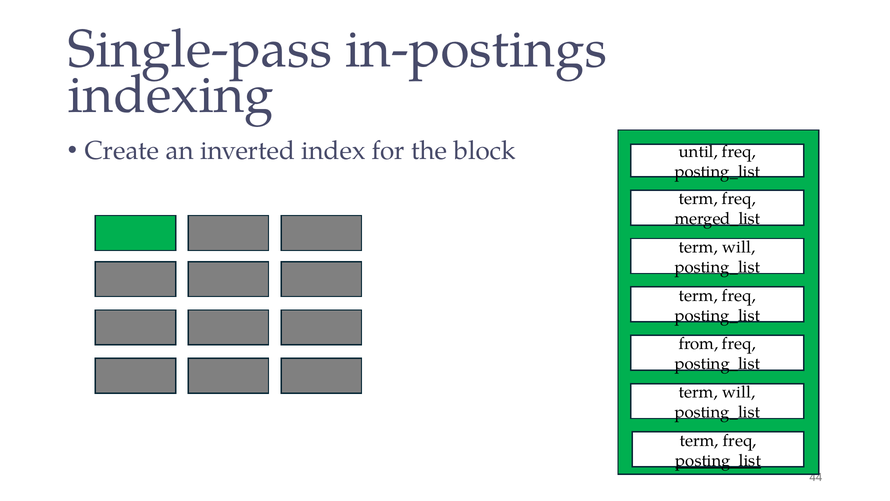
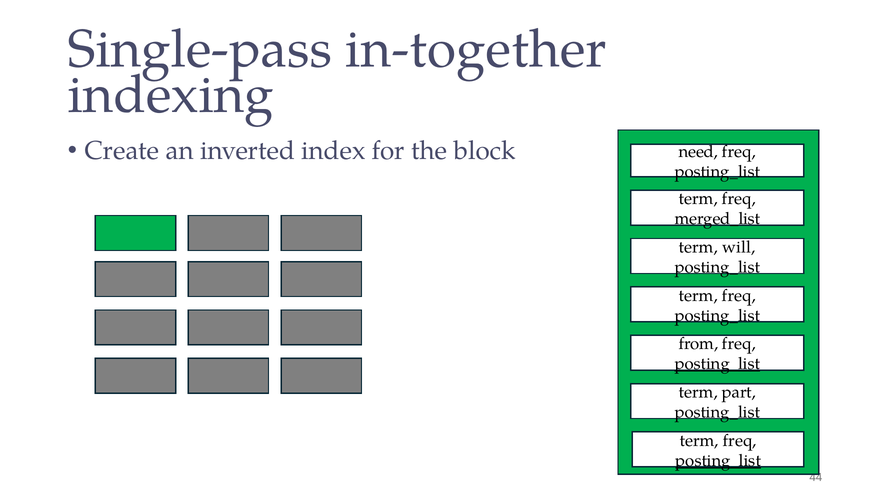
in-postings: in-postings -> in-together
until: until -> need
posting_list at (717, 364) underline: none -> present
will at (739, 392): will -> part
